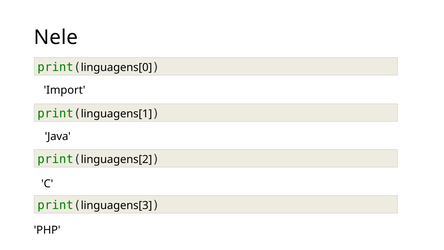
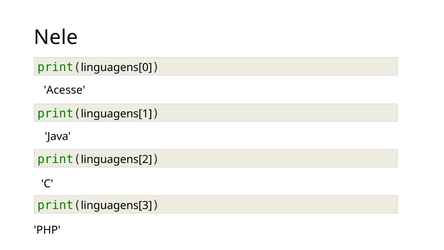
Import: Import -> Acesse
